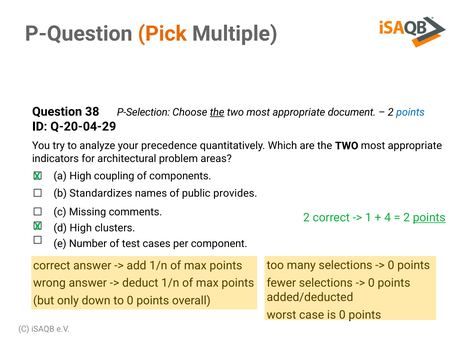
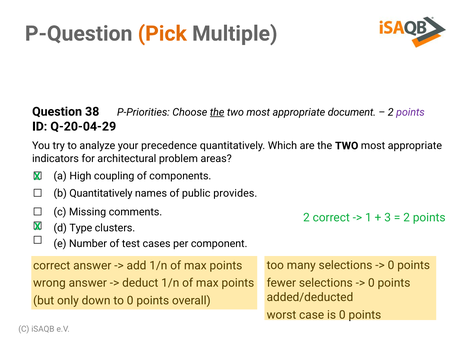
P-Selection: P-Selection -> P-Priorities
points at (410, 112) colour: blue -> purple
b Standardizes: Standardizes -> Quantitatively
4: 4 -> 3
points at (429, 218) underline: present -> none
d High: High -> Type
